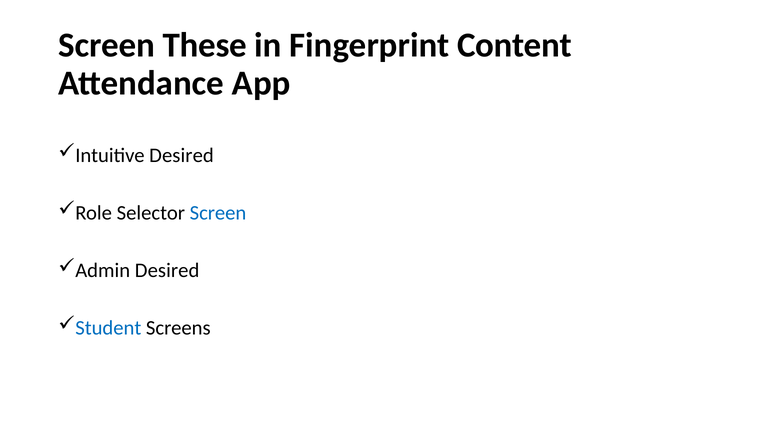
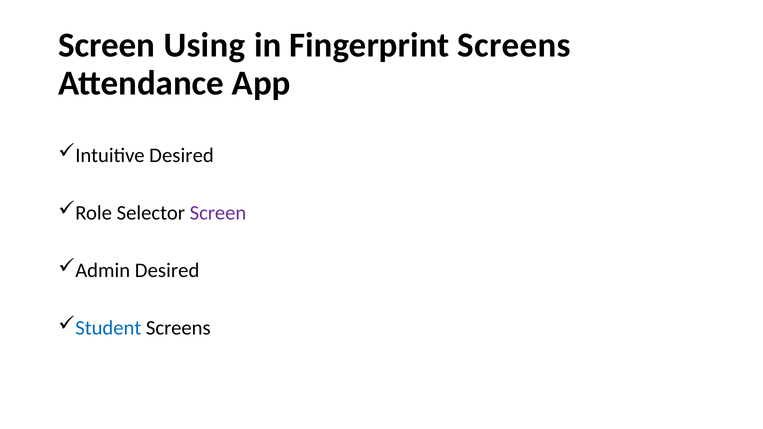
These: These -> Using
Fingerprint Content: Content -> Screens
Screen at (218, 213) colour: blue -> purple
